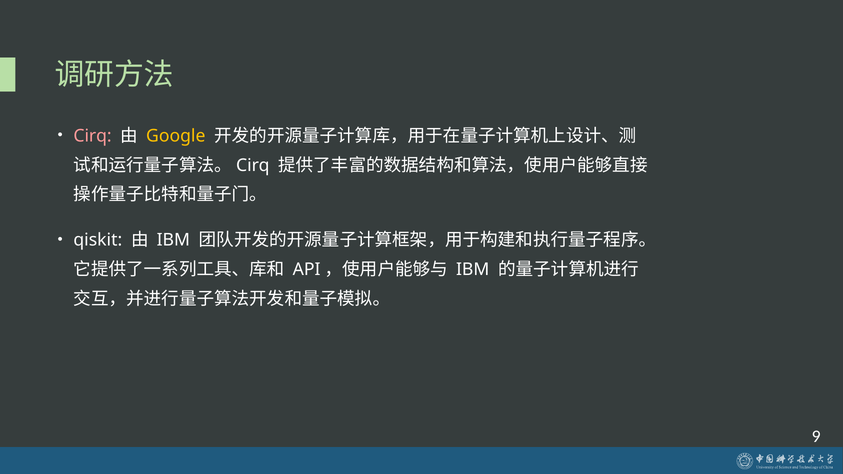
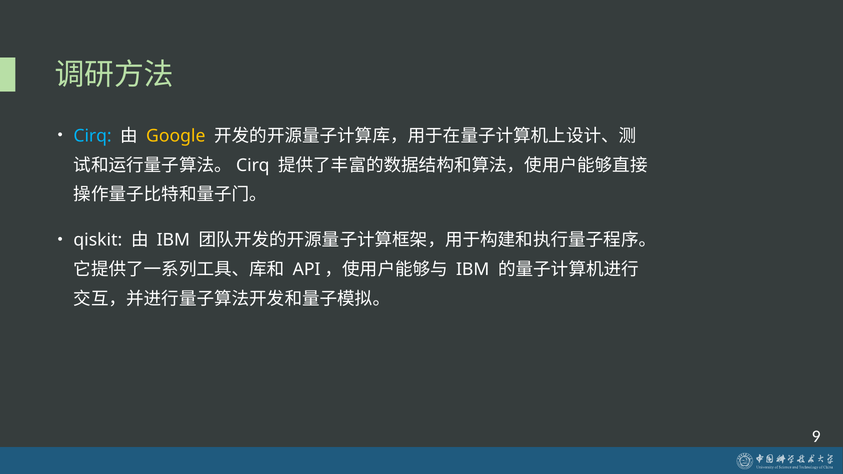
Cirq at (93, 136) colour: pink -> light blue
